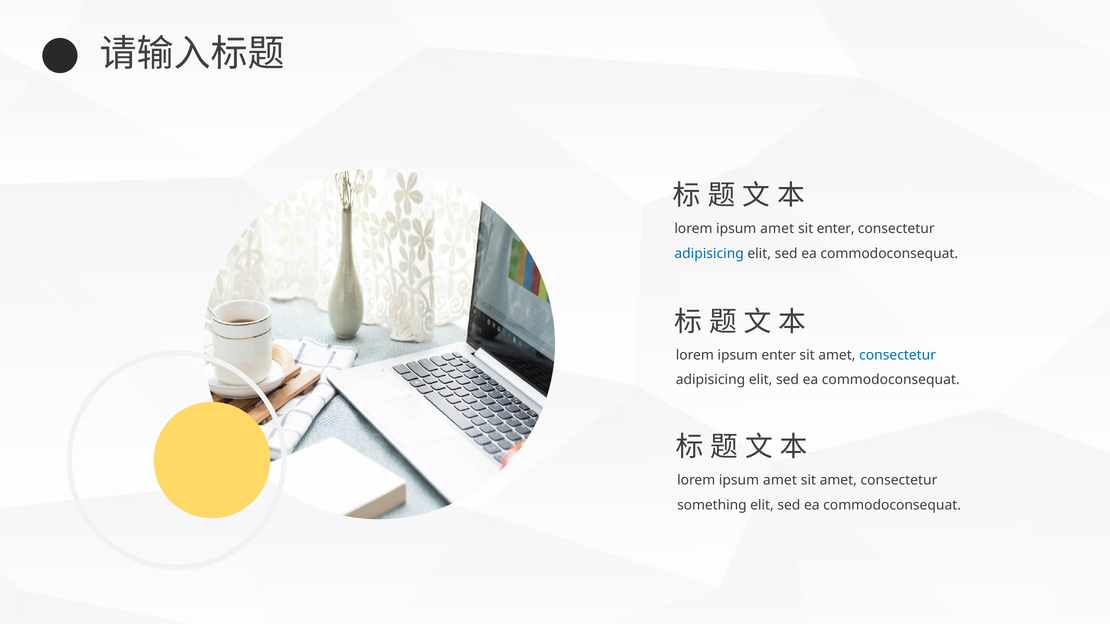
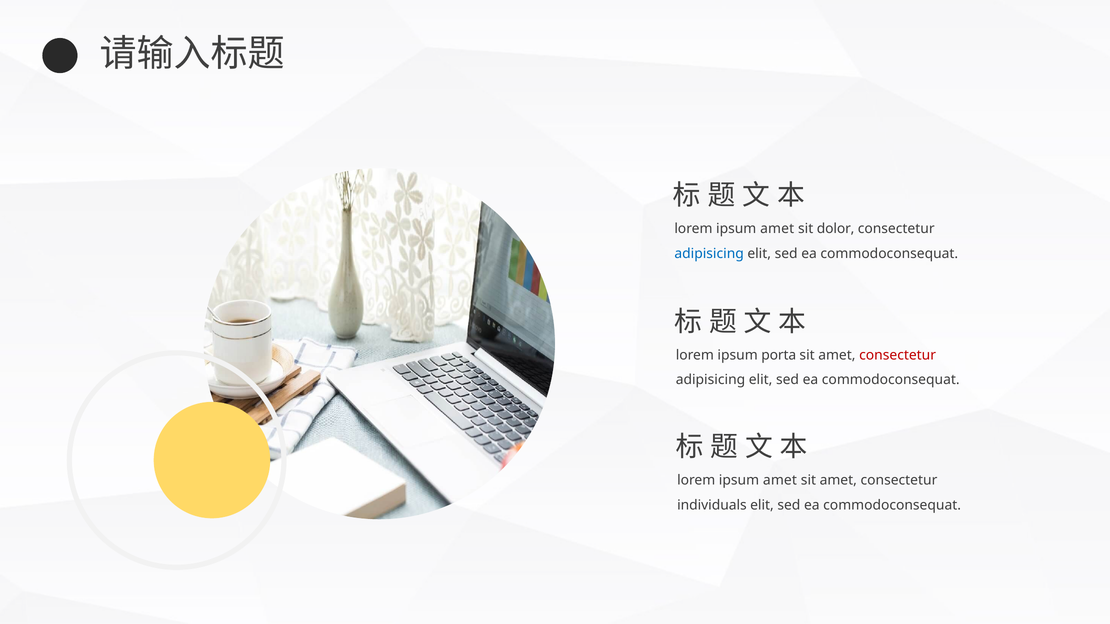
sit enter: enter -> dolor
ipsum enter: enter -> porta
consectetur at (898, 355) colour: blue -> red
something: something -> individuals
